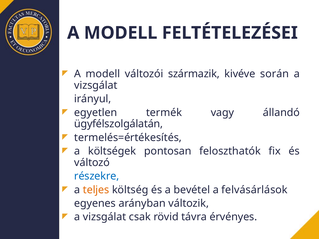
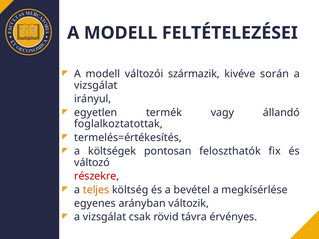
ügyfélszolgálatán: ügyfélszolgálatán -> foglalkoztatottak
részekre colour: blue -> red
felvásárlások: felvásárlások -> megkísérlése
